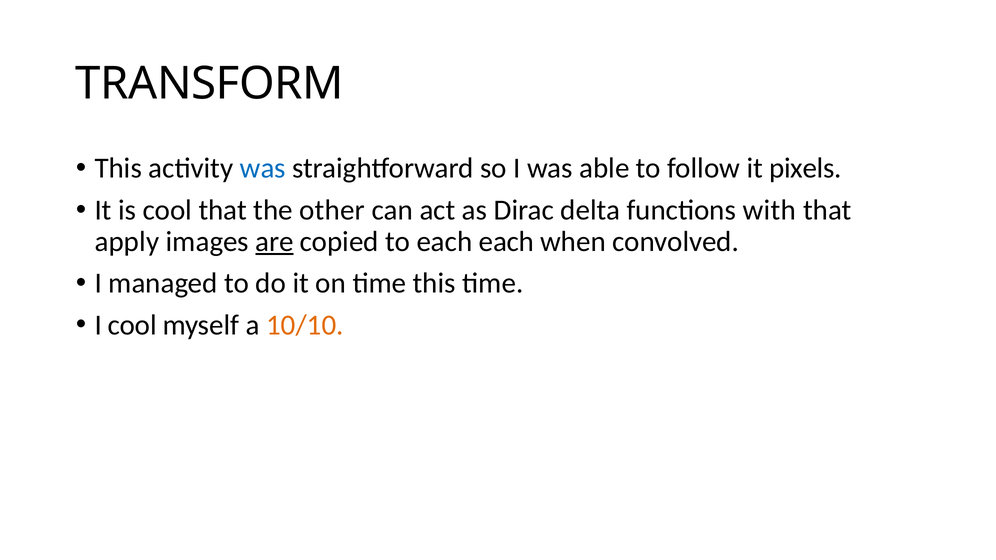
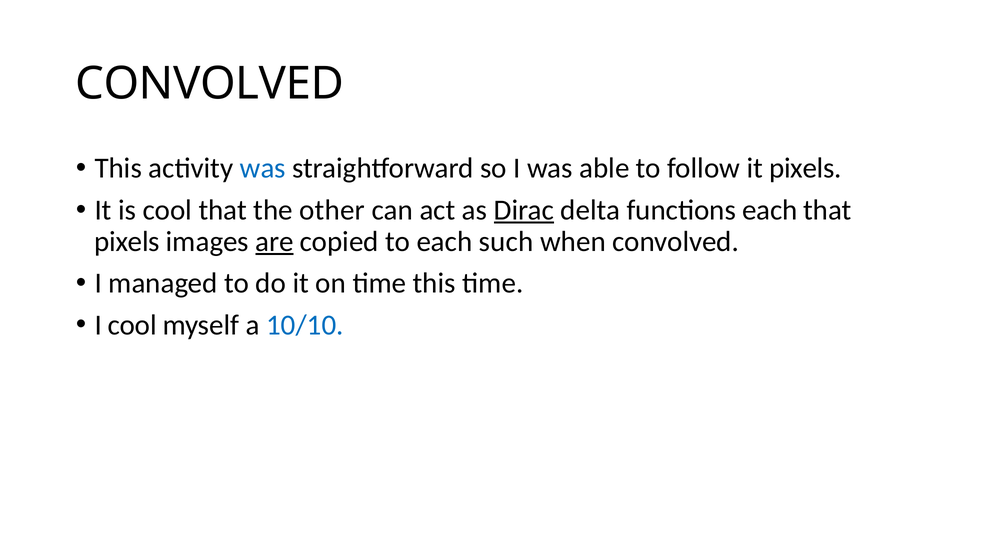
TRANSFORM at (210, 84): TRANSFORM -> CONVOLVED
Dirac underline: none -> present
functions with: with -> each
apply at (127, 242): apply -> pixels
each each: each -> such
10/10 colour: orange -> blue
